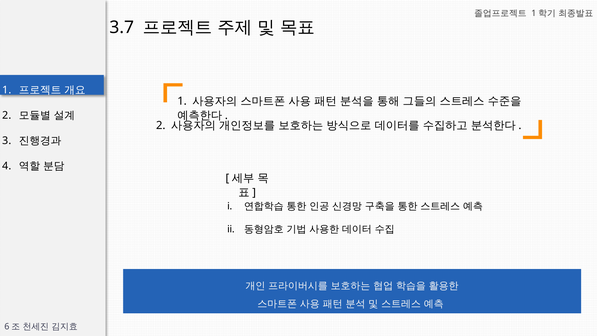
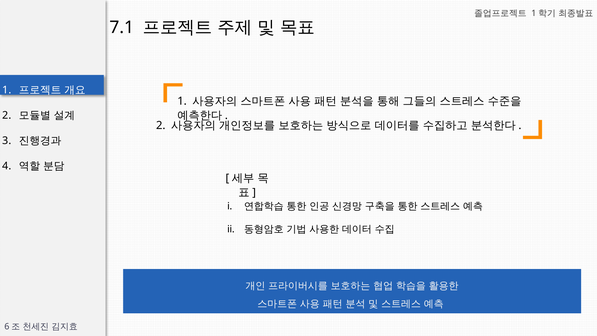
3.7: 3.7 -> 7.1
